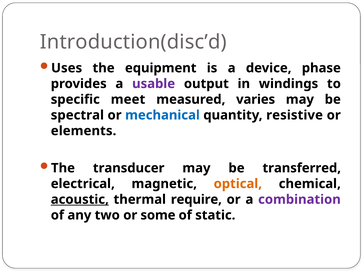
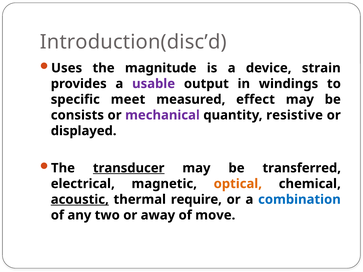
equipment: equipment -> magnitude
phase: phase -> strain
varies: varies -> effect
spectral: spectral -> consists
mechanical colour: blue -> purple
elements: elements -> displayed
transducer underline: none -> present
combination colour: purple -> blue
some: some -> away
static: static -> move
